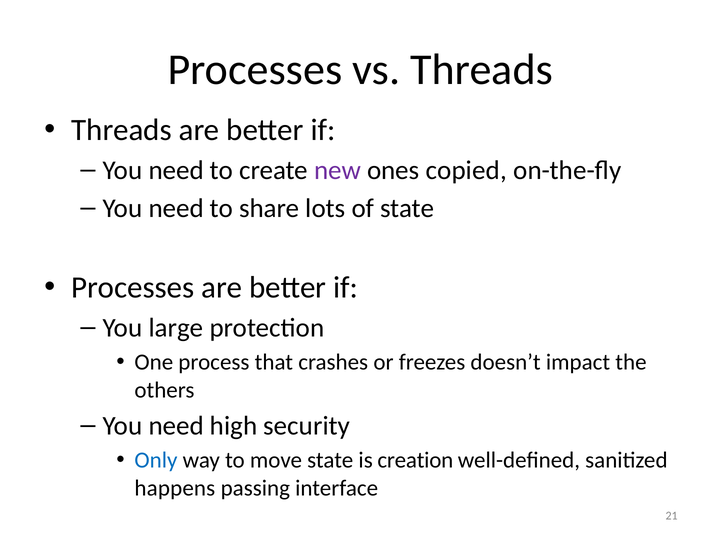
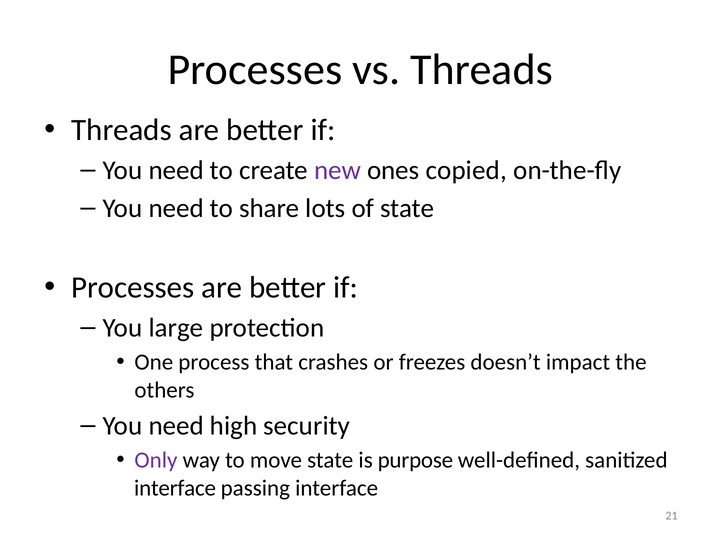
Only colour: blue -> purple
creation: creation -> purpose
happens at (175, 489): happens -> interface
